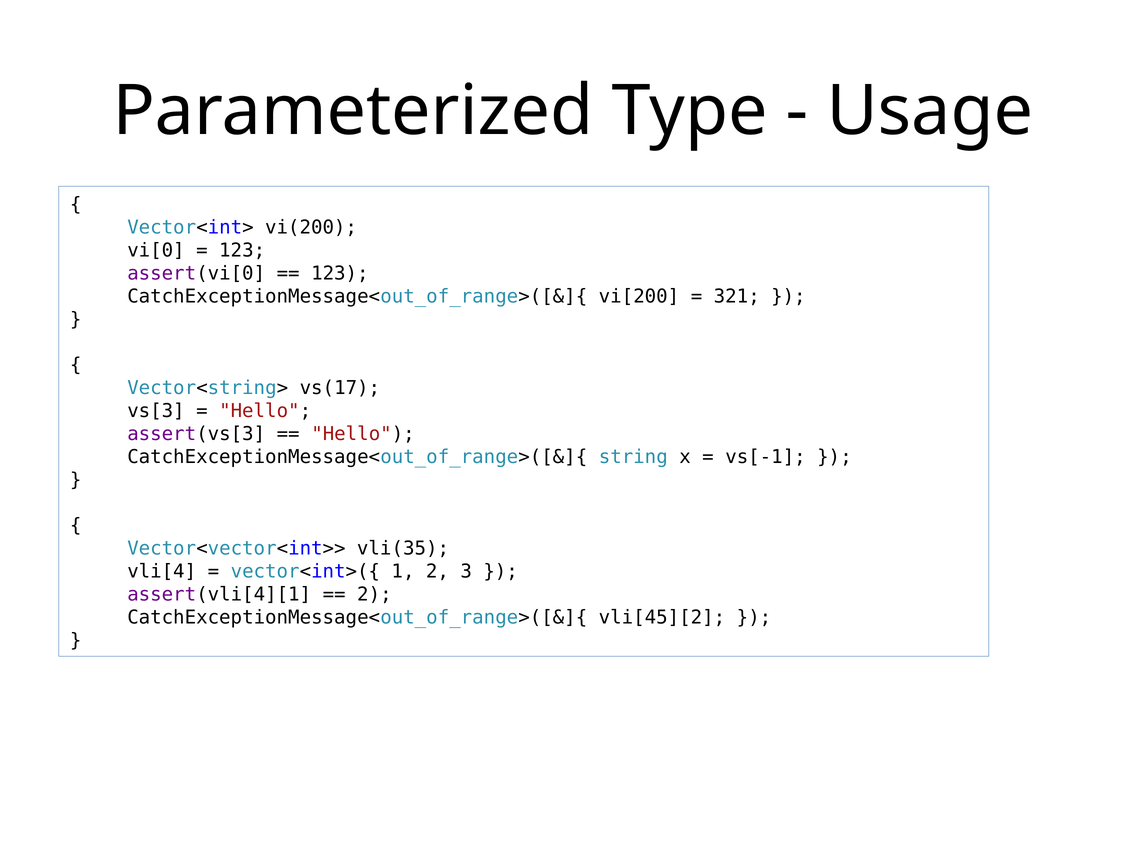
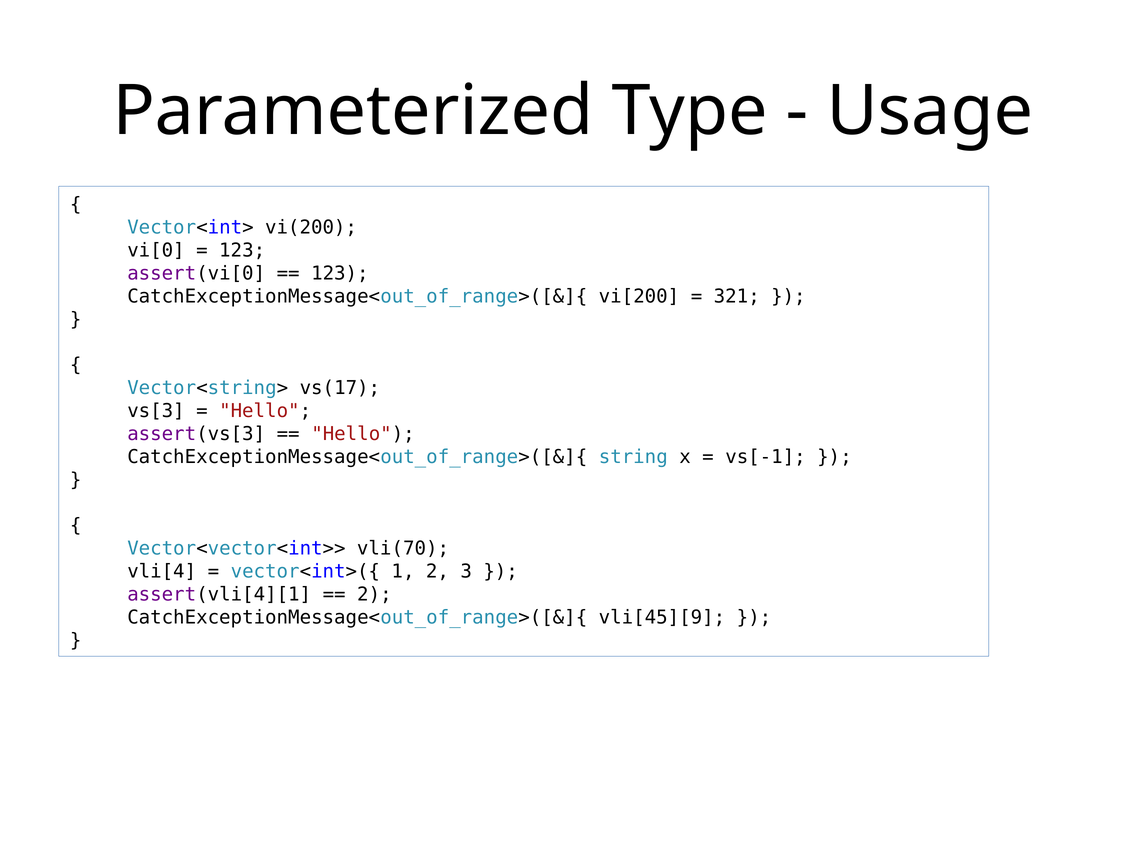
vli(35: vli(35 -> vli(70
vli[45][2: vli[45][2 -> vli[45][9
